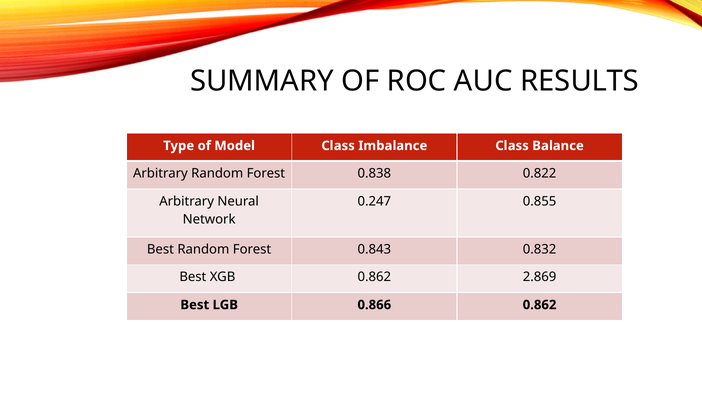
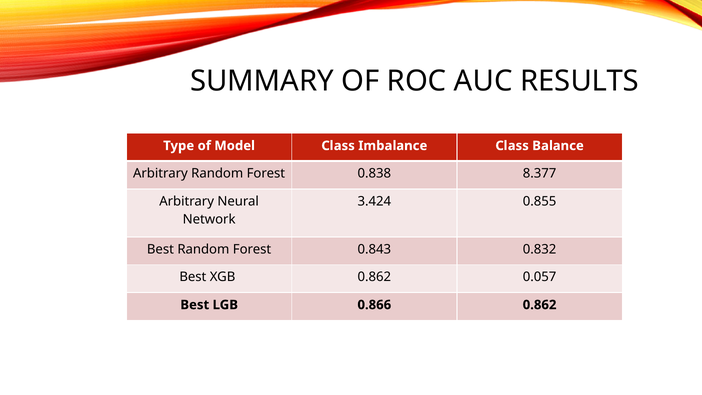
0.822: 0.822 -> 8.377
0.247: 0.247 -> 3.424
2.869: 2.869 -> 0.057
